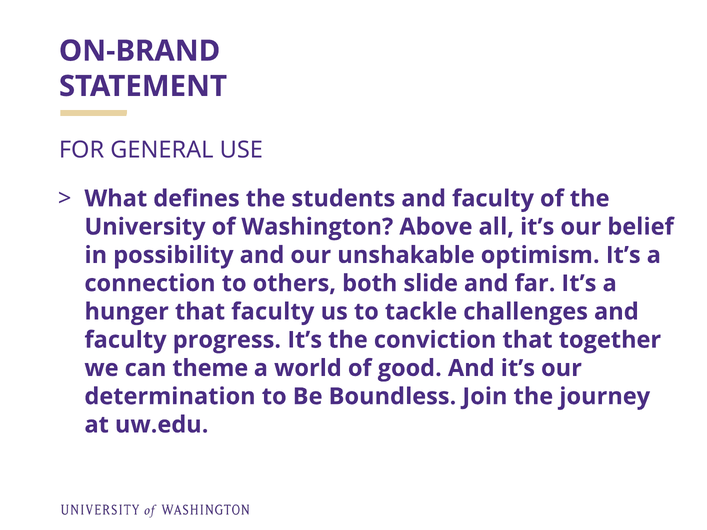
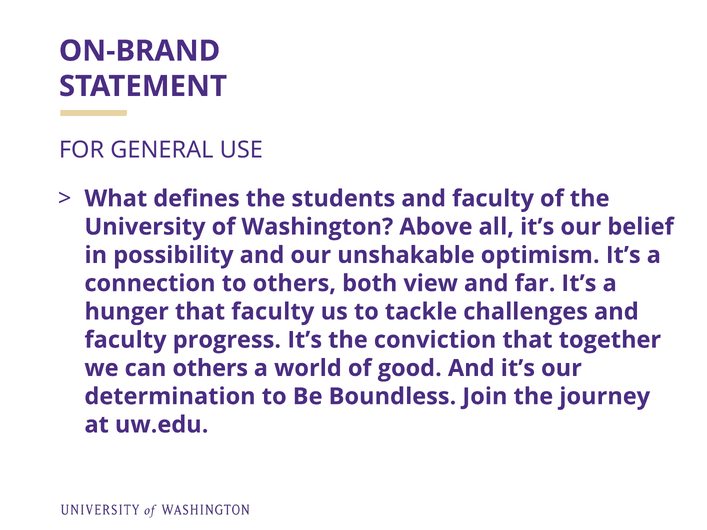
slide: slide -> view
can theme: theme -> others
